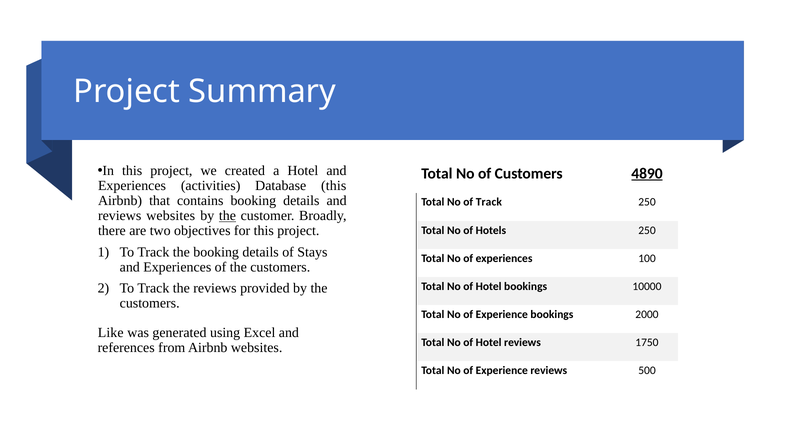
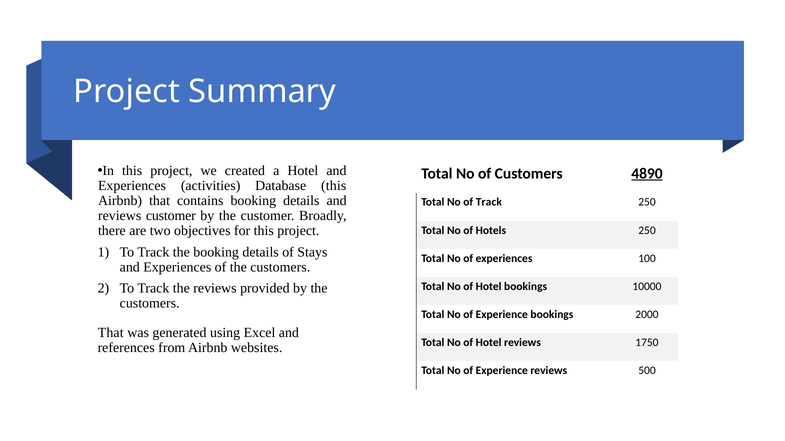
reviews websites: websites -> customer
the at (227, 216) underline: present -> none
Like at (111, 333): Like -> That
